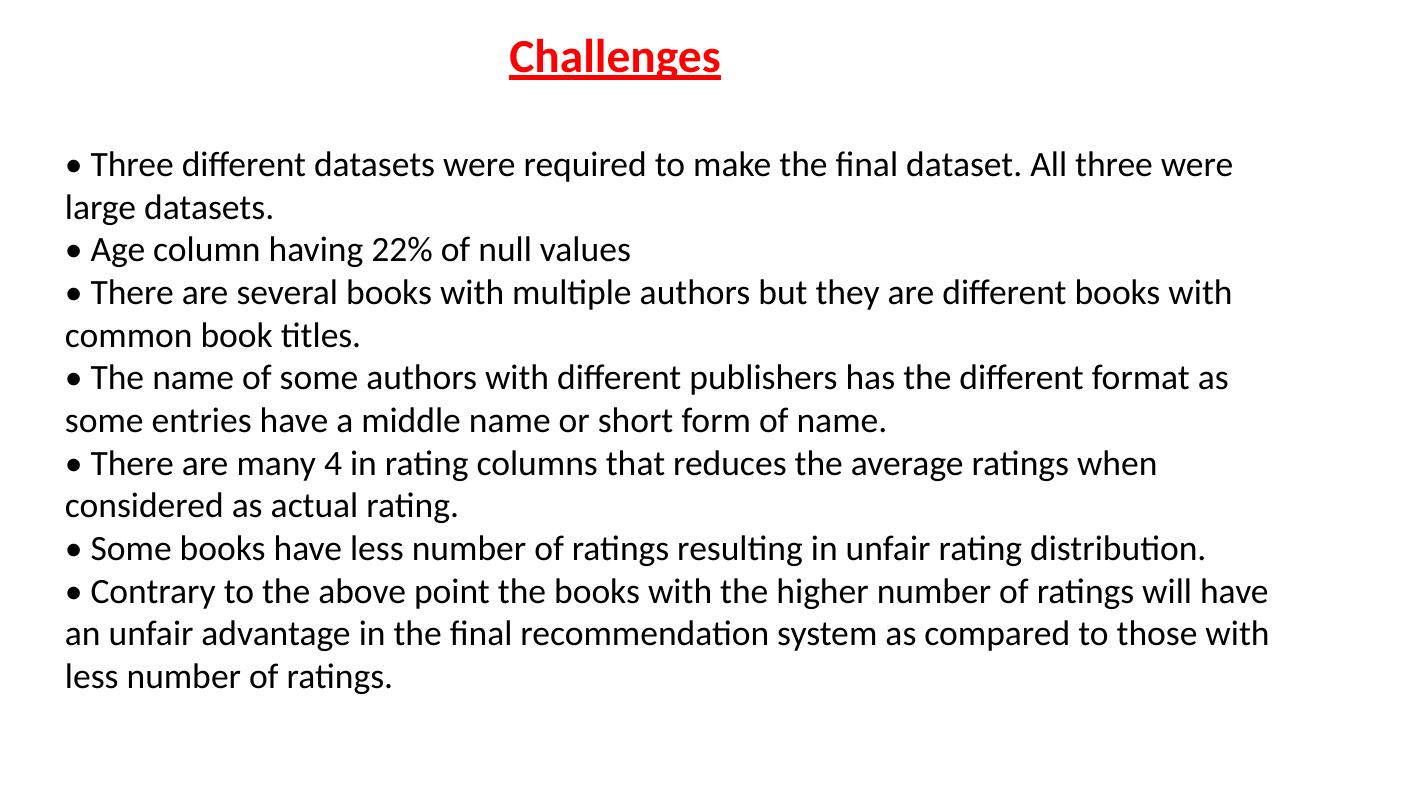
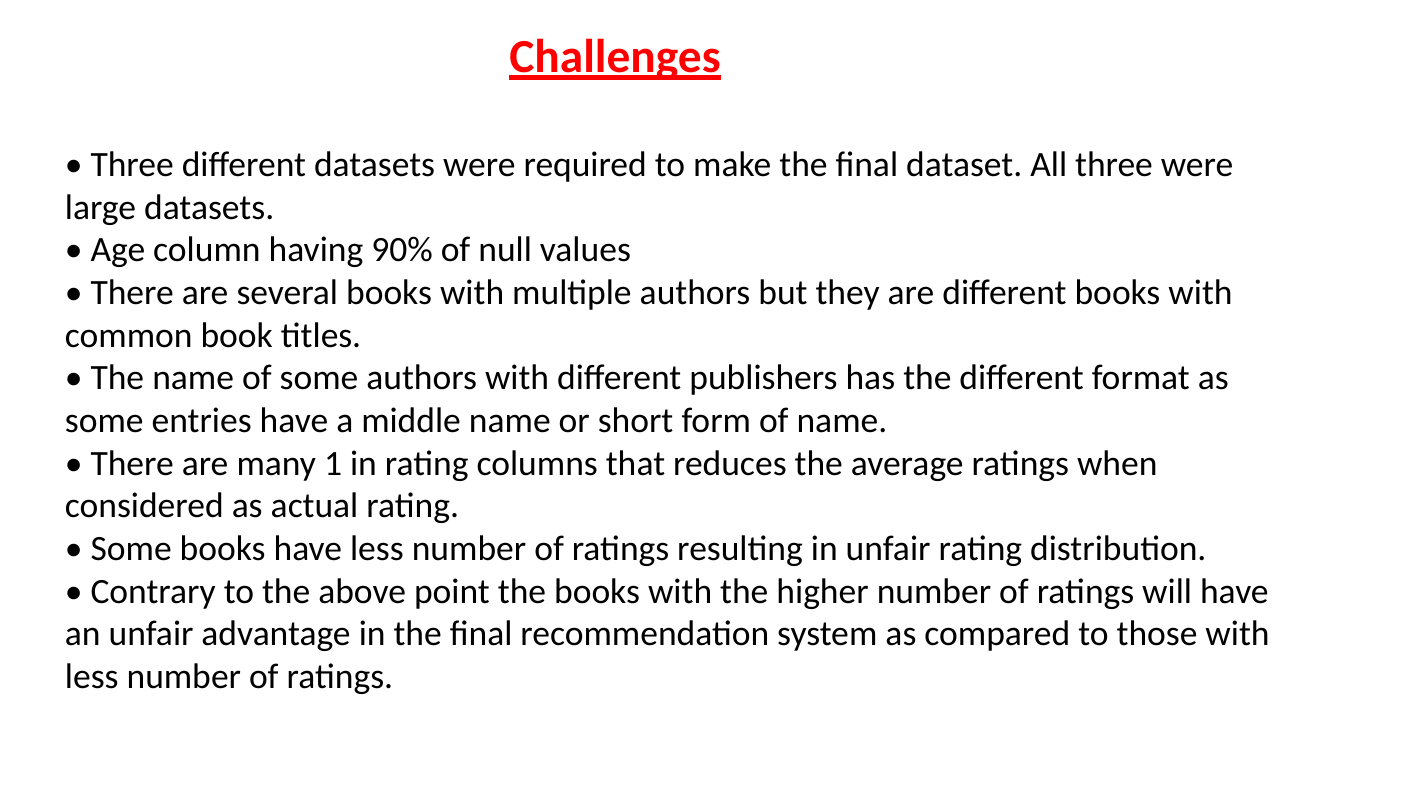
22%: 22% -> 90%
4: 4 -> 1
